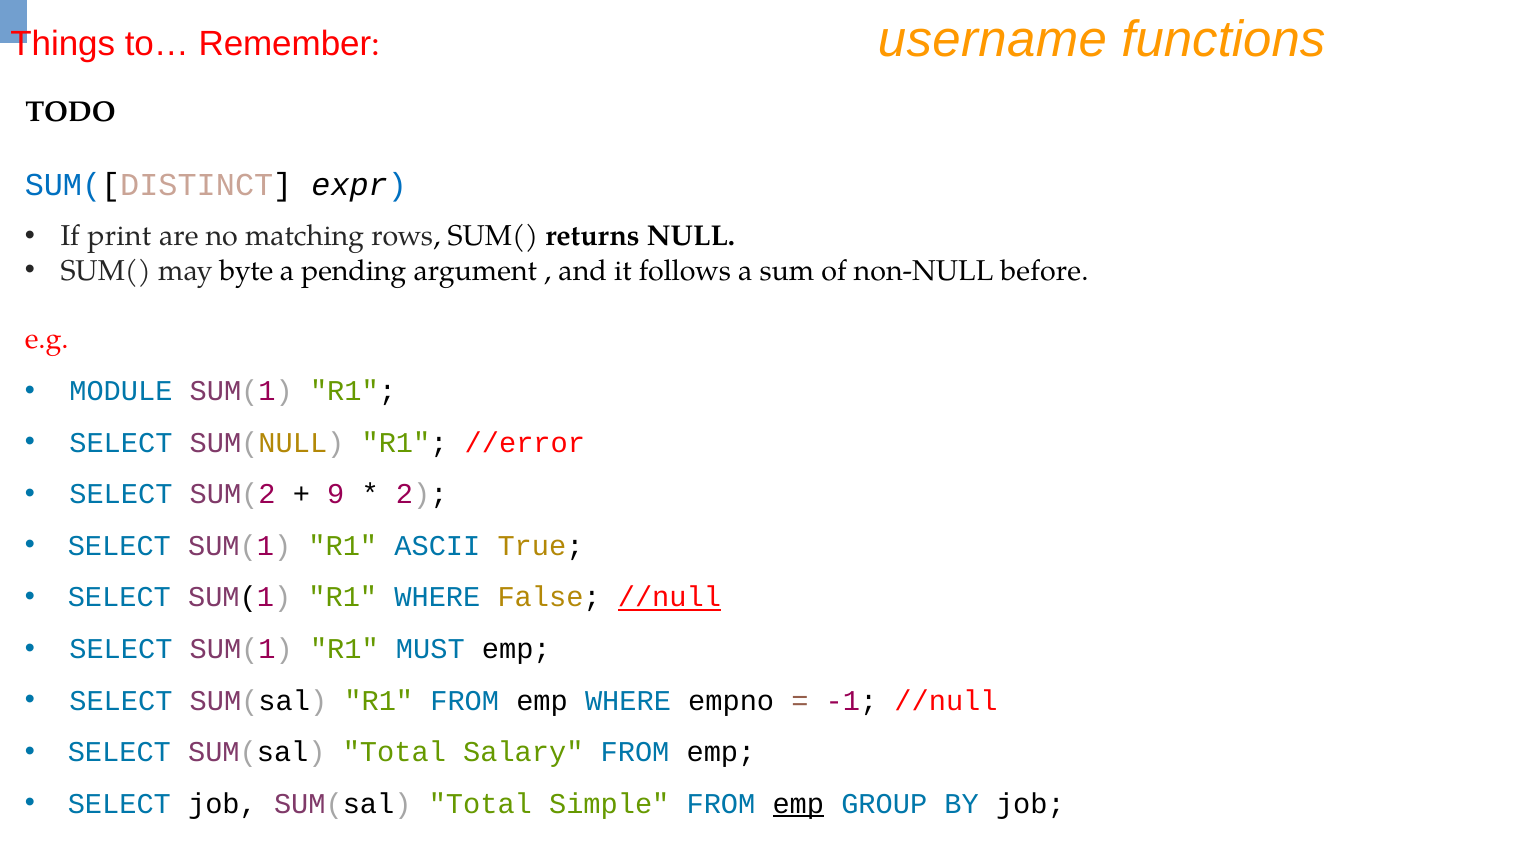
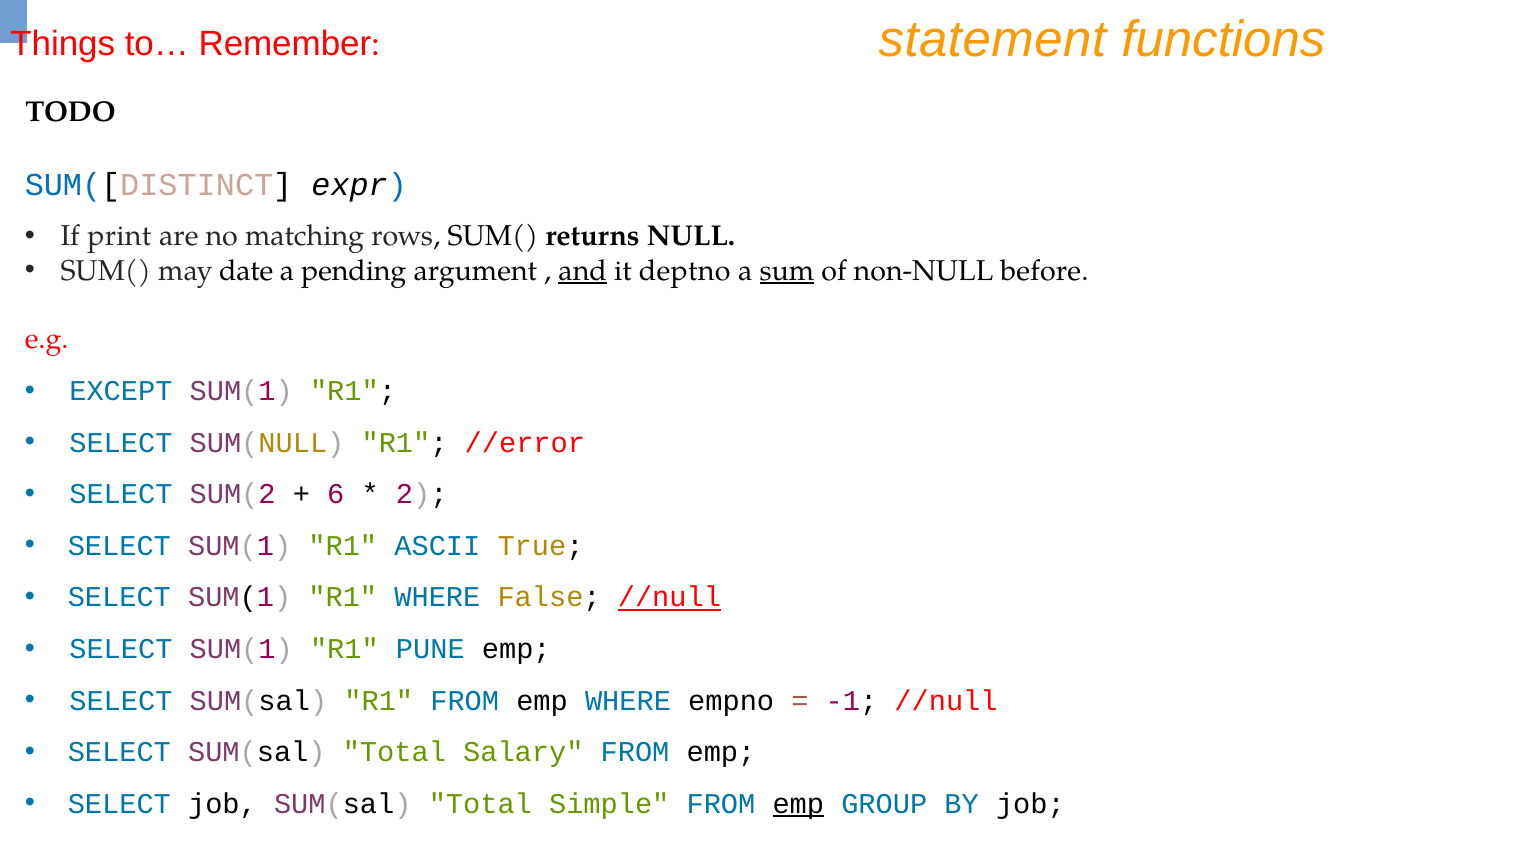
username: username -> statement
byte: byte -> date
and underline: none -> present
follows: follows -> deptno
sum underline: none -> present
MODULE: MODULE -> EXCEPT
9: 9 -> 6
MUST: MUST -> PUNE
